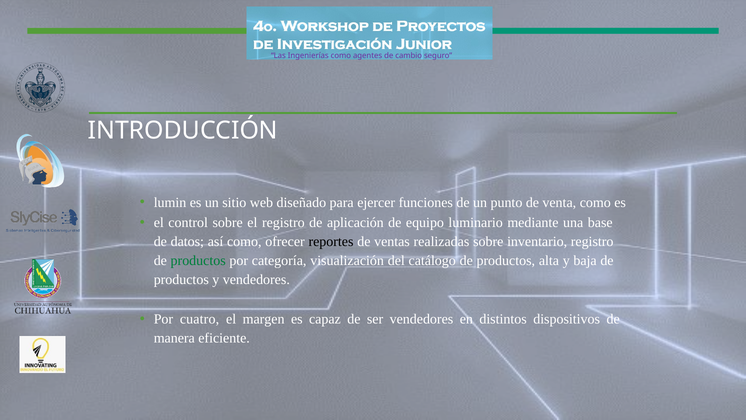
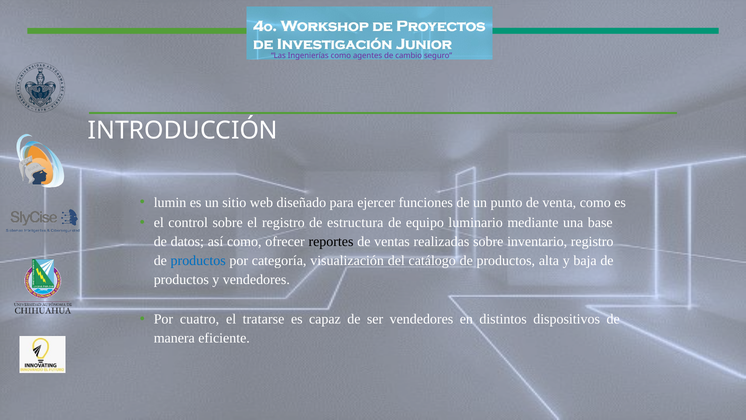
aplicación: aplicación -> estructura
productos at (198, 261) colour: green -> blue
margen: margen -> tratarse
